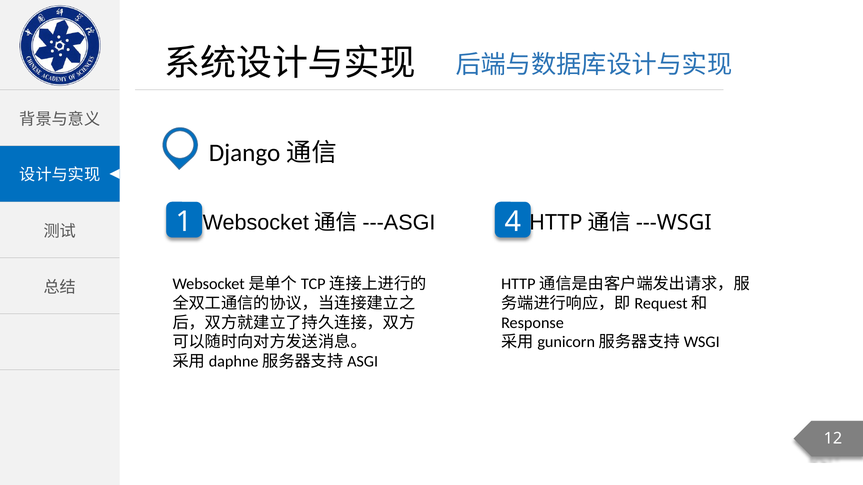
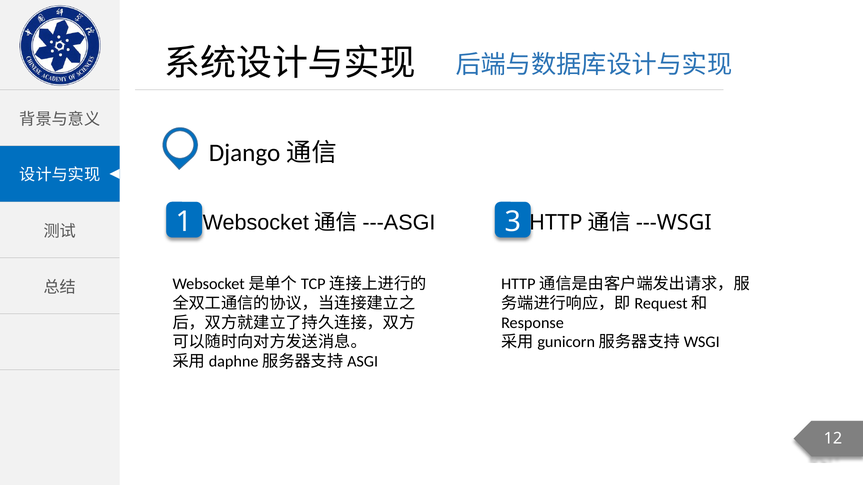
4: 4 -> 3
